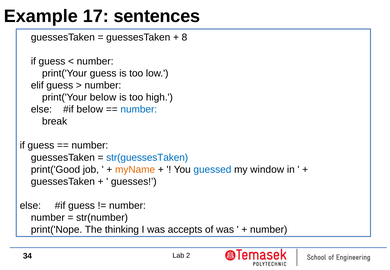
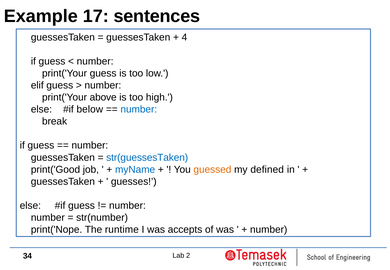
8: 8 -> 4
print('Your below: below -> above
myName colour: orange -> blue
guessed colour: blue -> orange
window: window -> defined
thinking: thinking -> runtime
